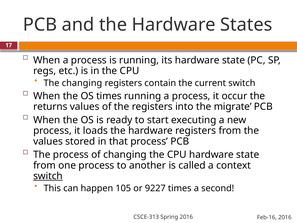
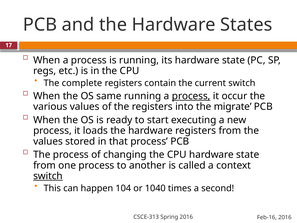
The changing: changing -> complete
OS times: times -> same
process at (191, 96) underline: none -> present
returns: returns -> various
105: 105 -> 104
9227: 9227 -> 1040
